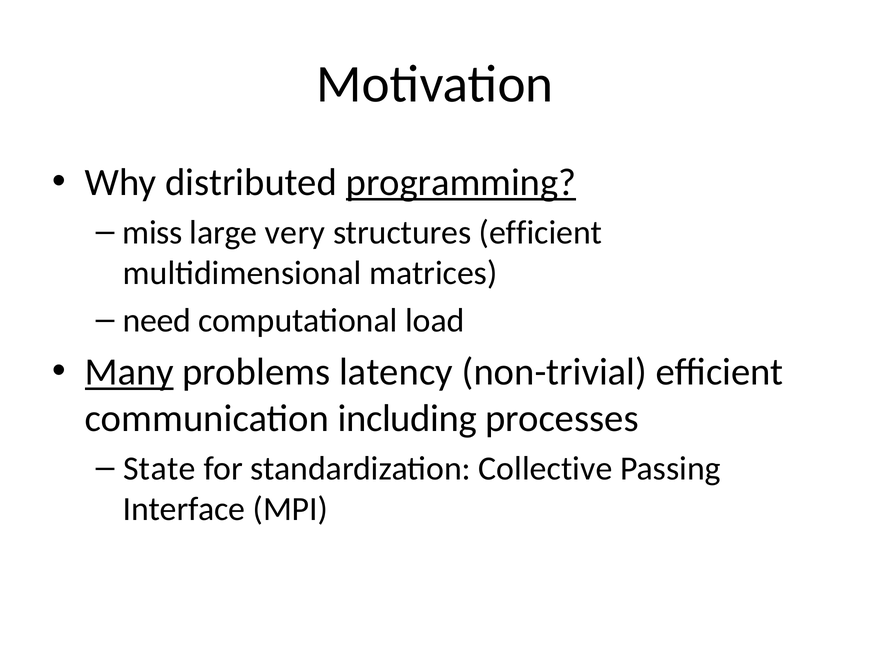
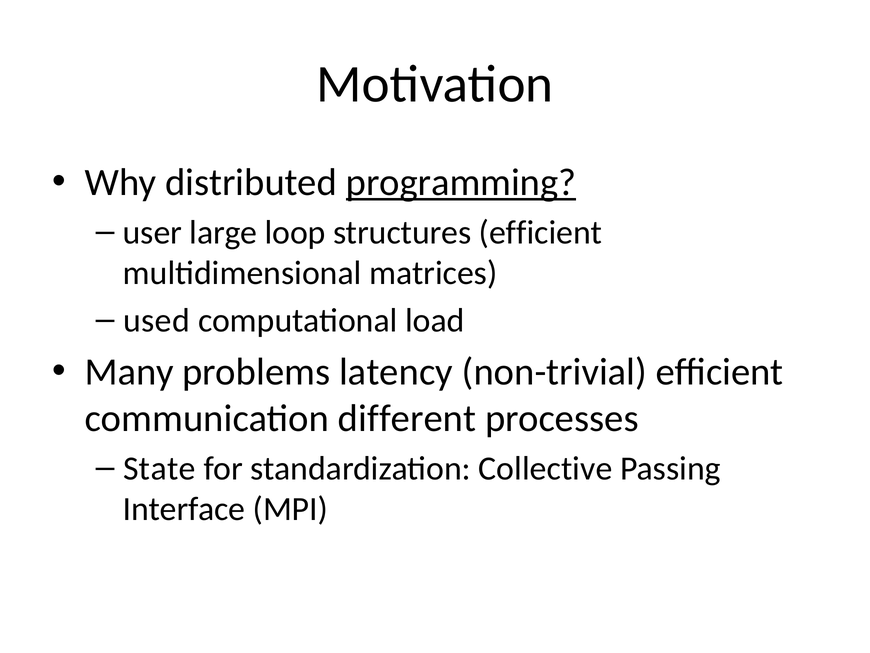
miss: miss -> user
very: very -> loop
need: need -> used
Many underline: present -> none
including: including -> different
